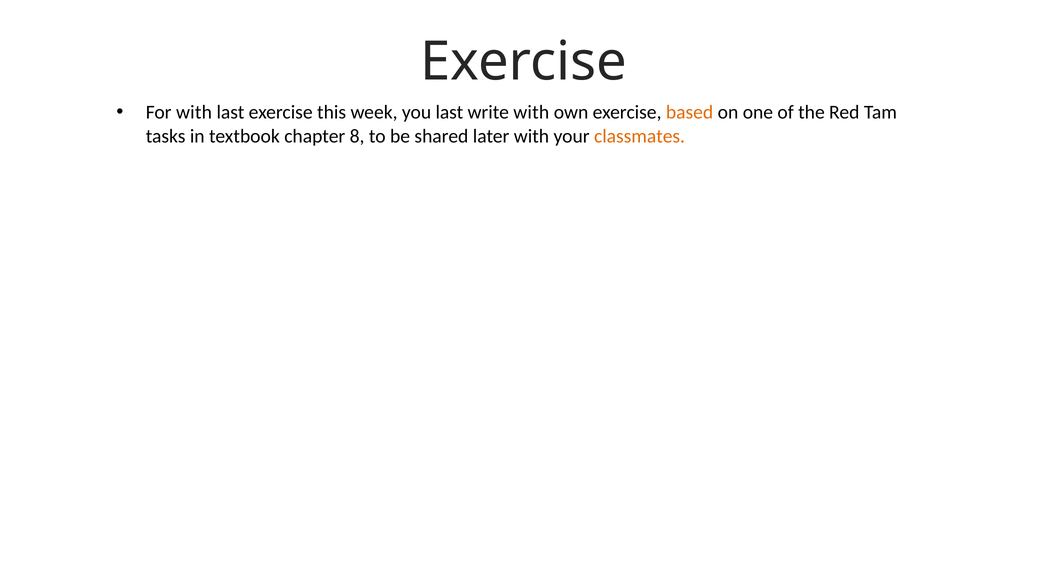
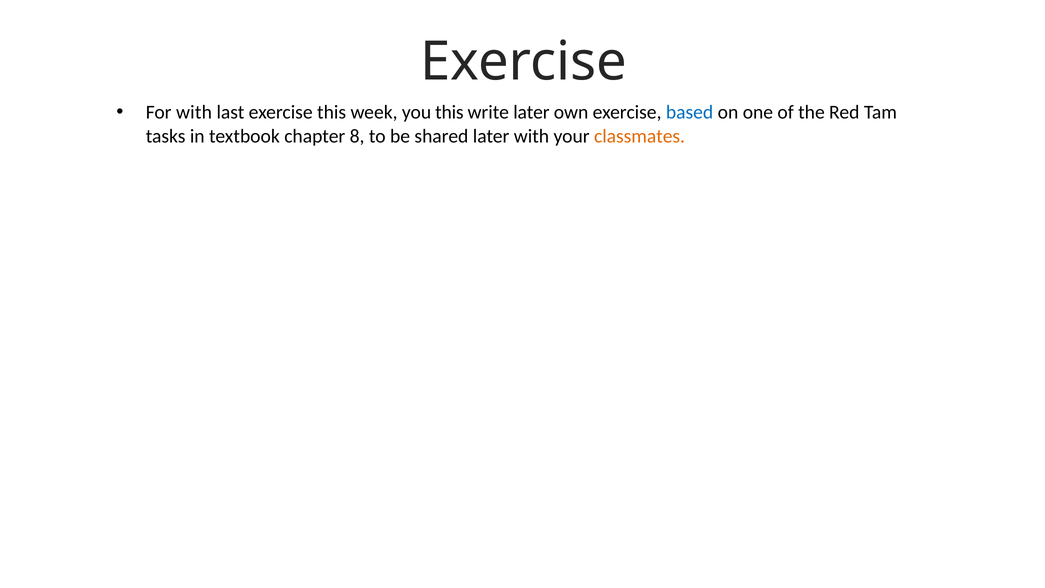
you last: last -> this
write with: with -> later
based colour: orange -> blue
